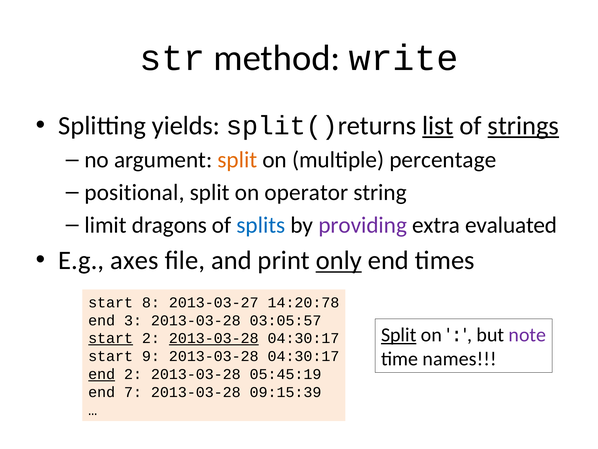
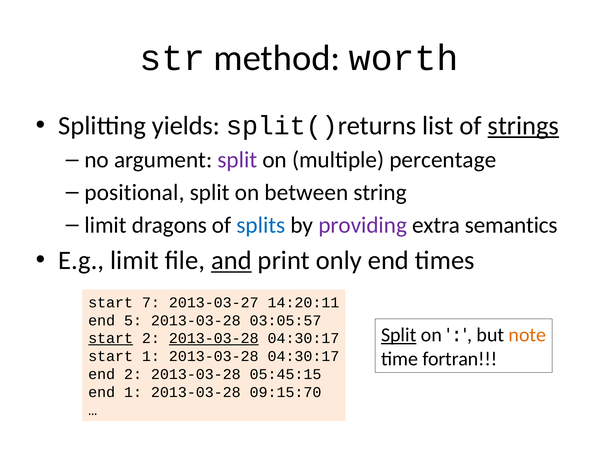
write: write -> worth
list underline: present -> none
split at (237, 160) colour: orange -> purple
operator: operator -> between
evaluated: evaluated -> semantics
E.g axes: axes -> limit
and underline: none -> present
only underline: present -> none
8: 8 -> 7
14:20:78: 14:20:78 -> 14:20:11
3: 3 -> 5
note colour: purple -> orange
start 9: 9 -> 1
names: names -> fortran
end at (102, 374) underline: present -> none
05:45:19: 05:45:19 -> 05:45:15
end 7: 7 -> 1
09:15:39: 09:15:39 -> 09:15:70
